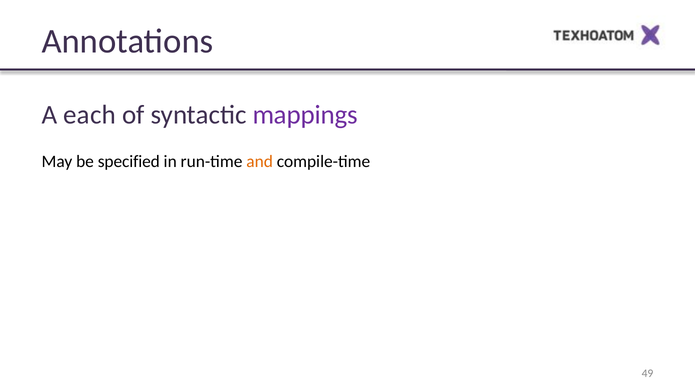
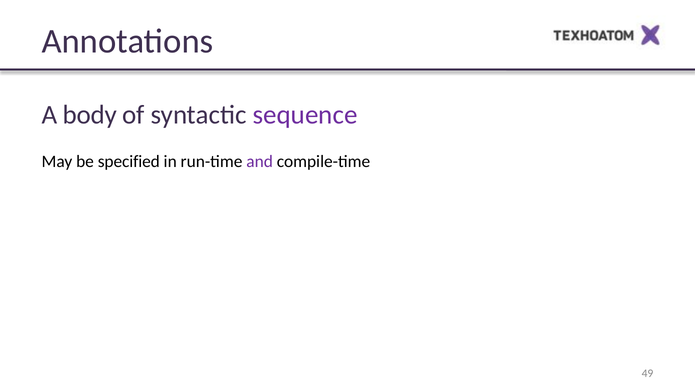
each: each -> body
mappings: mappings -> sequence
and colour: orange -> purple
